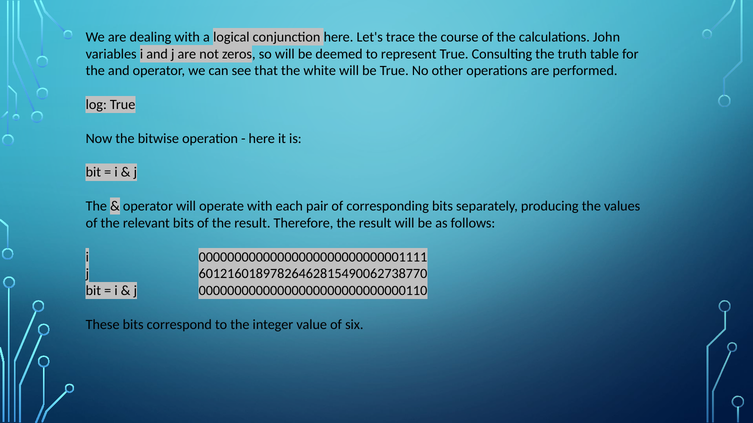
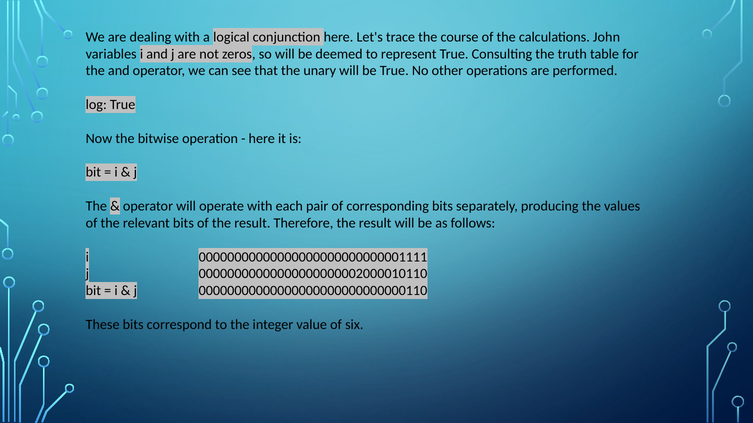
white: white -> unary
60121601897826462815490062738770: 60121601897826462815490062738770 -> 00000000000000000000002000010110
